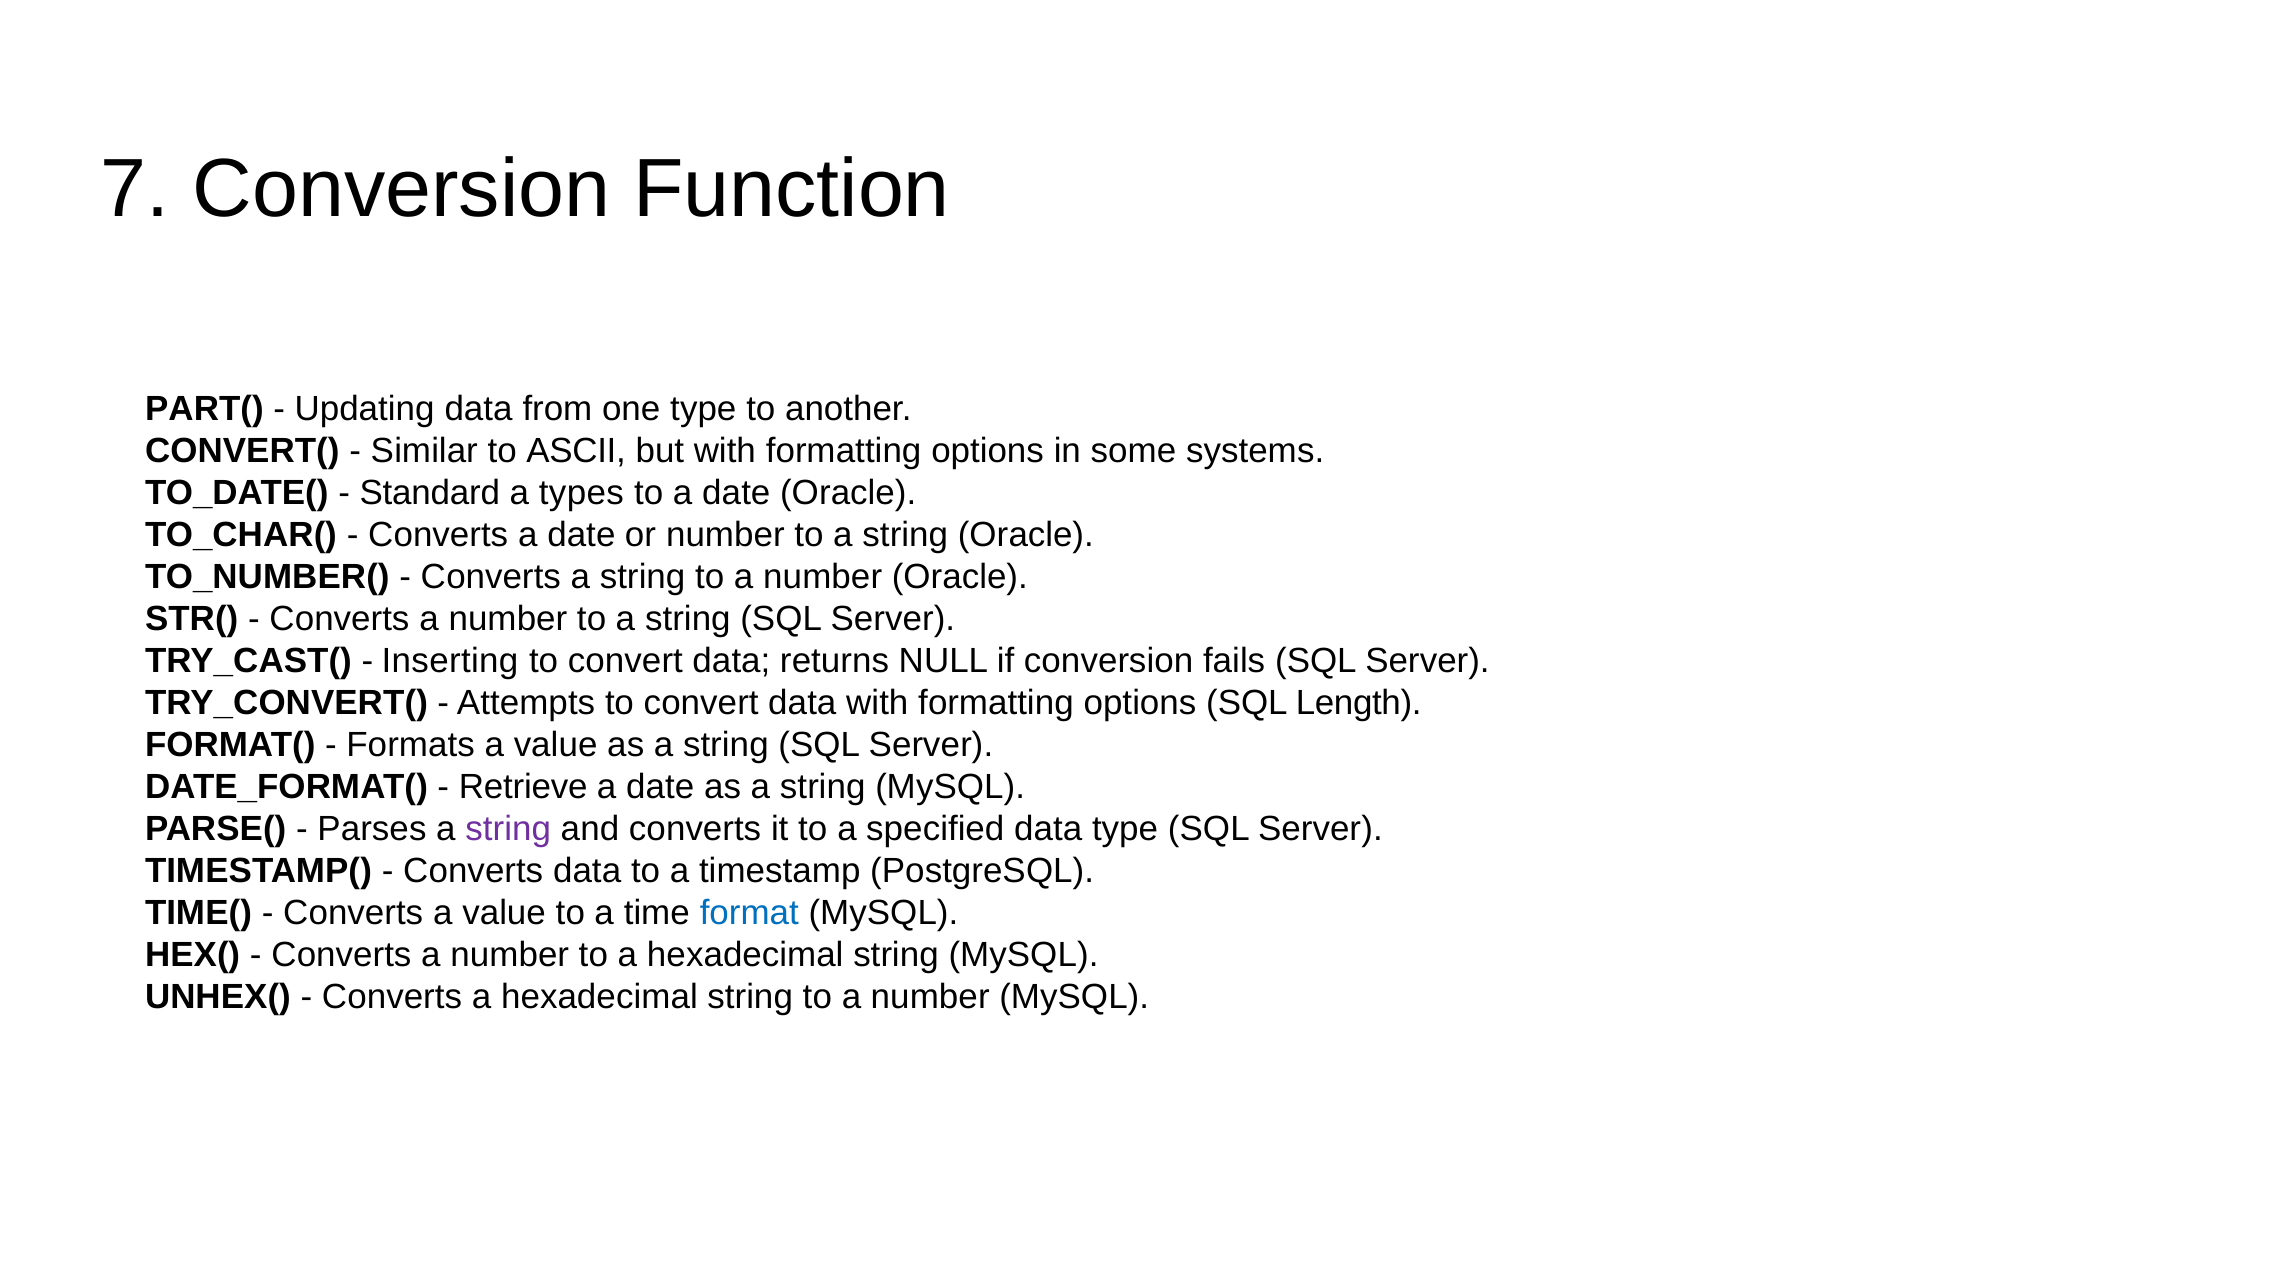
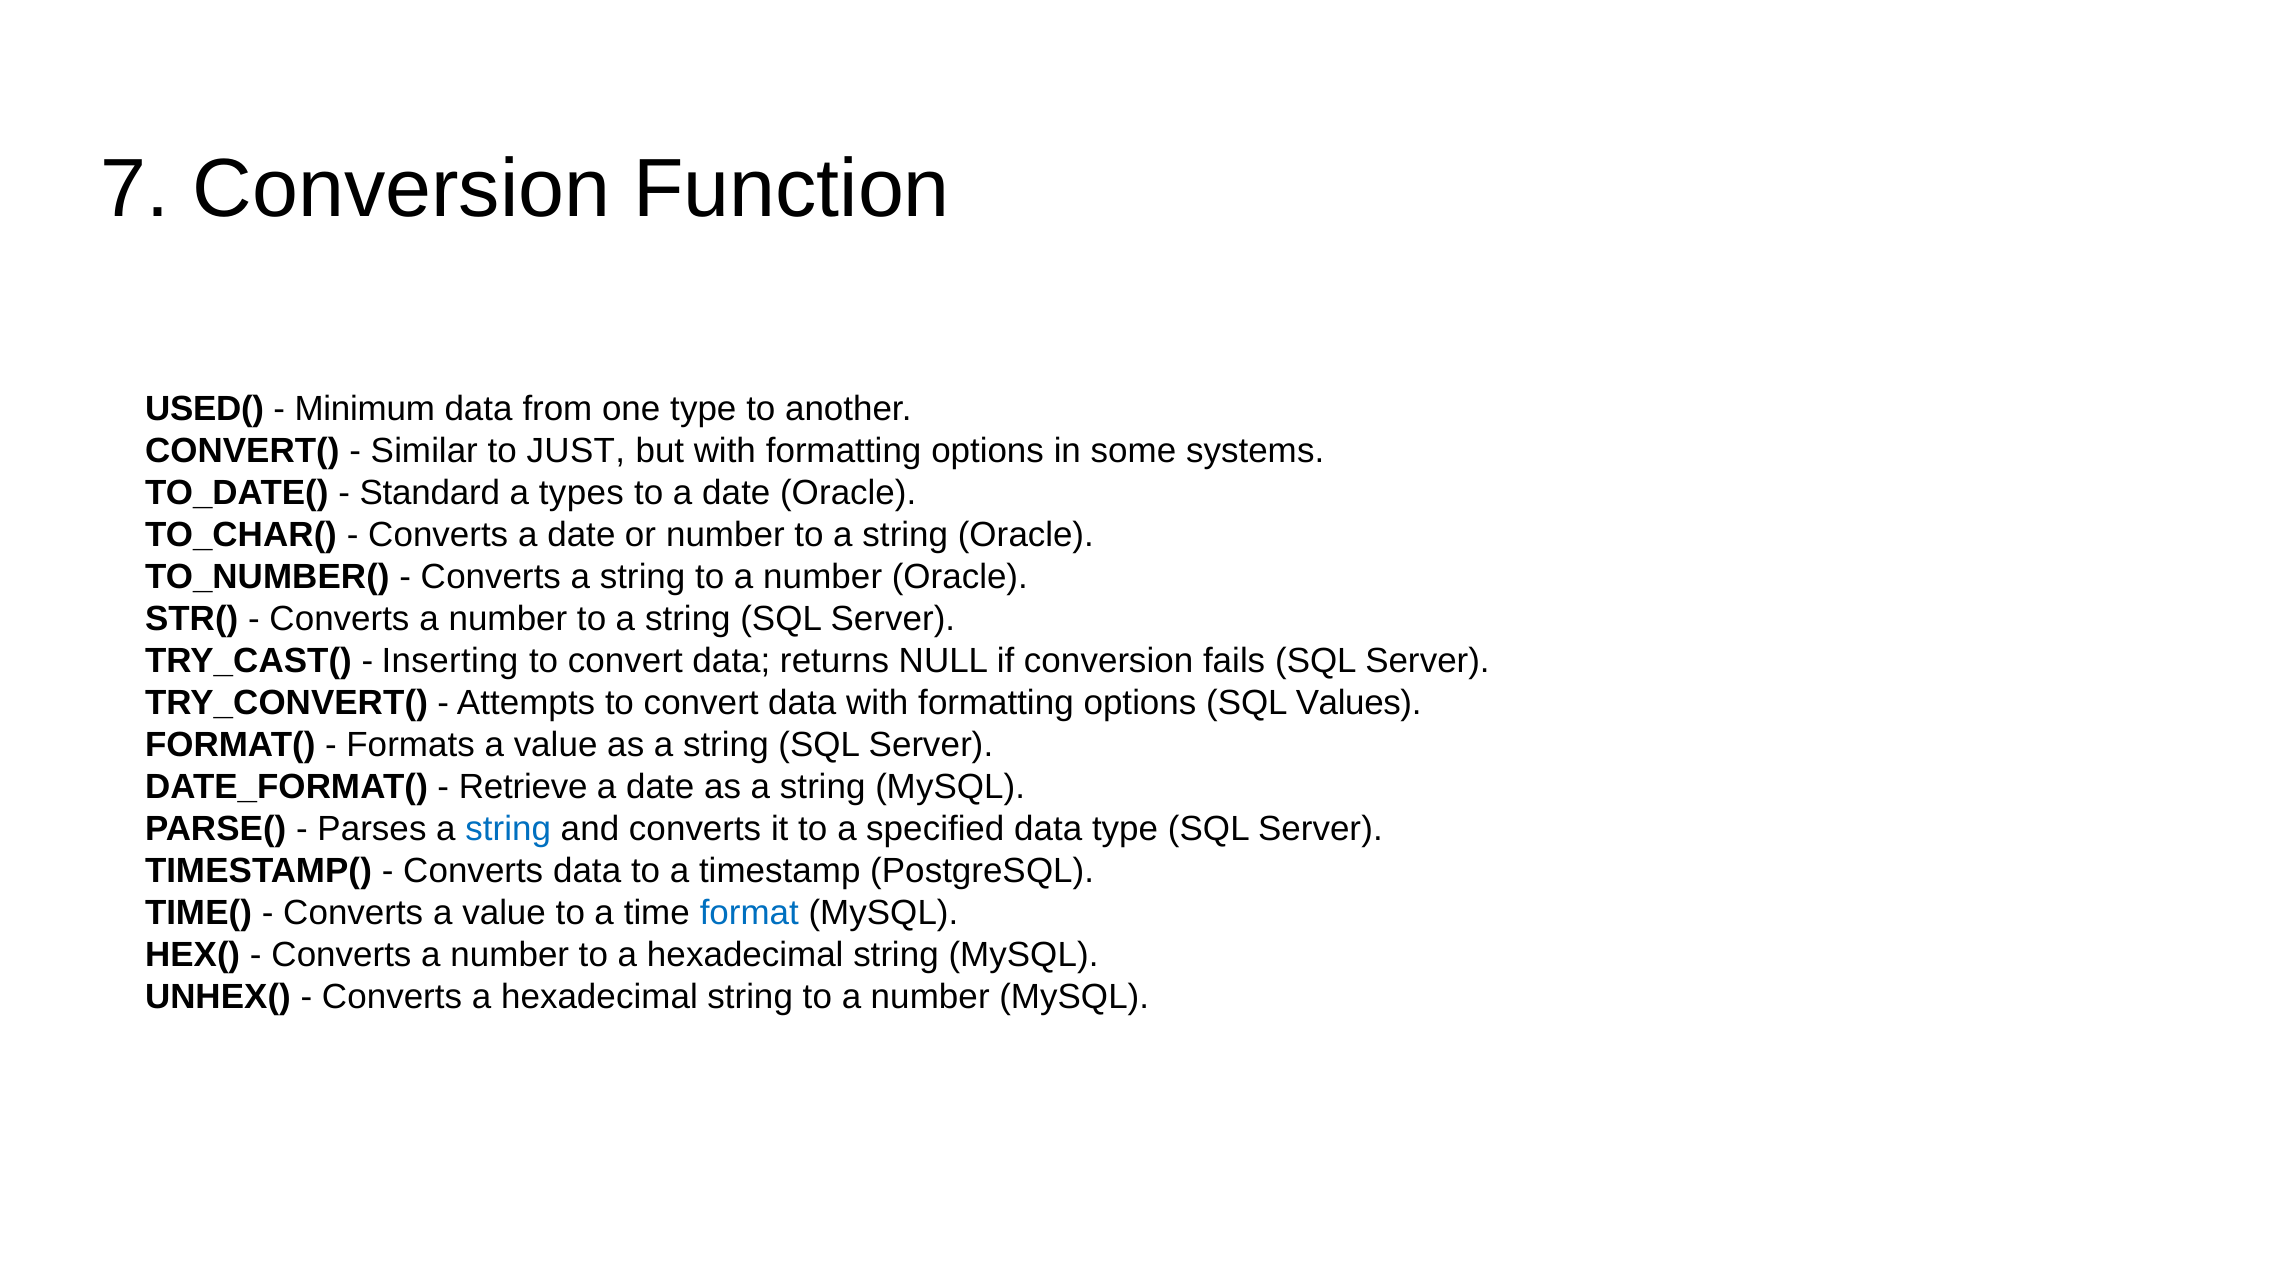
PART(: PART( -> USED(
Updating: Updating -> Minimum
ASCII: ASCII -> JUST
Length: Length -> Values
string at (508, 829) colour: purple -> blue
